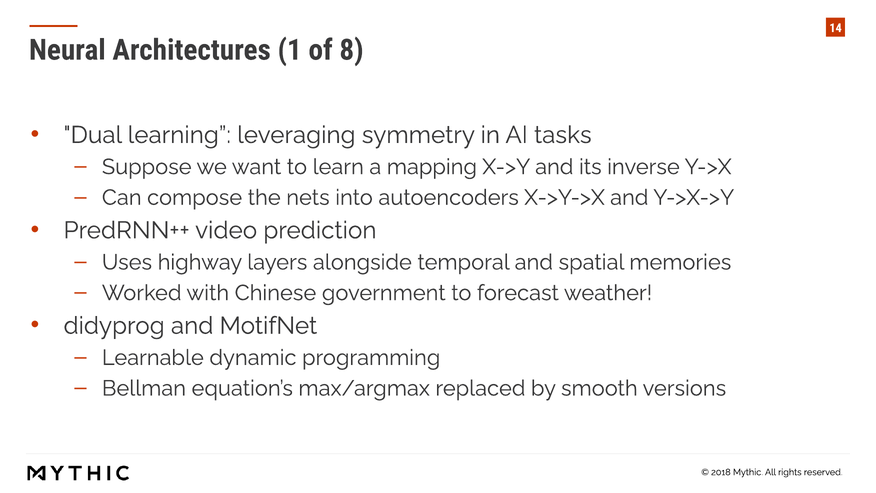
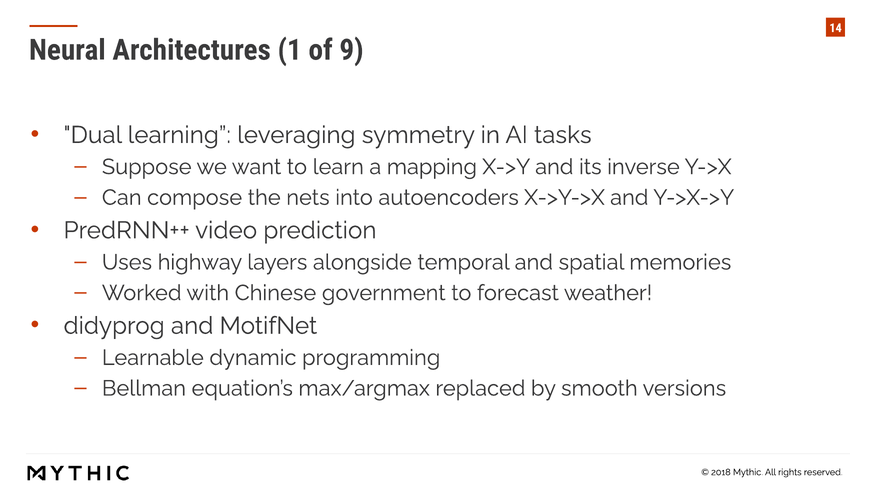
8: 8 -> 9
